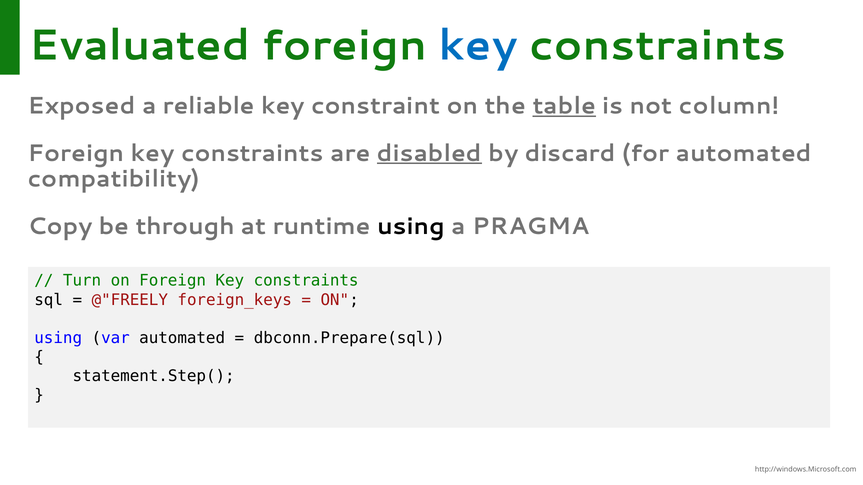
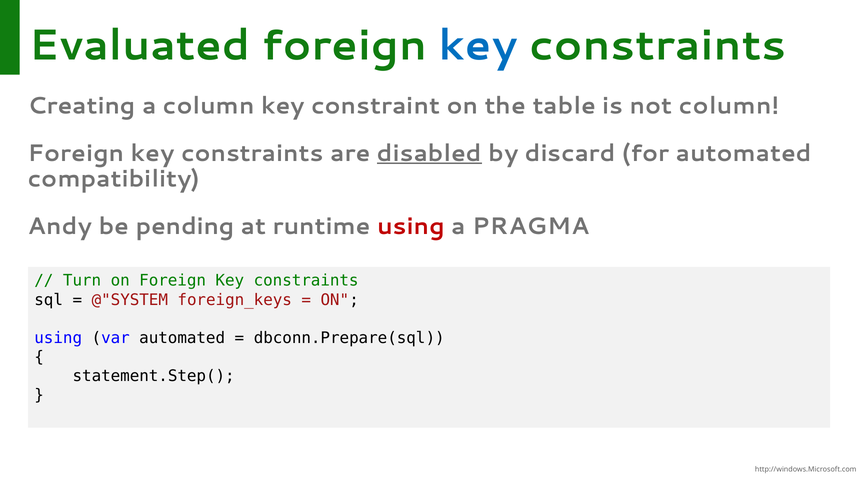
Exposed: Exposed -> Creating
a reliable: reliable -> column
table underline: present -> none
Copy: Copy -> Andy
through: through -> pending
using at (411, 227) colour: black -> red
@"FREELY: @"FREELY -> @"SYSTEM
